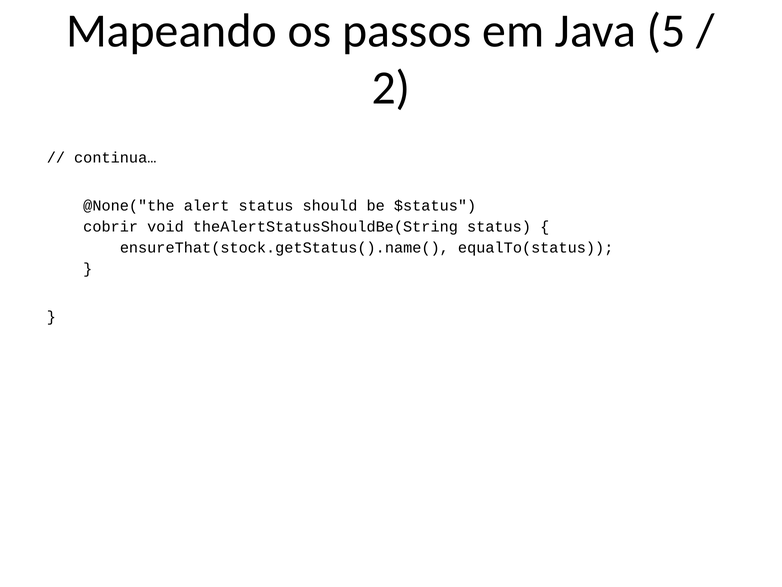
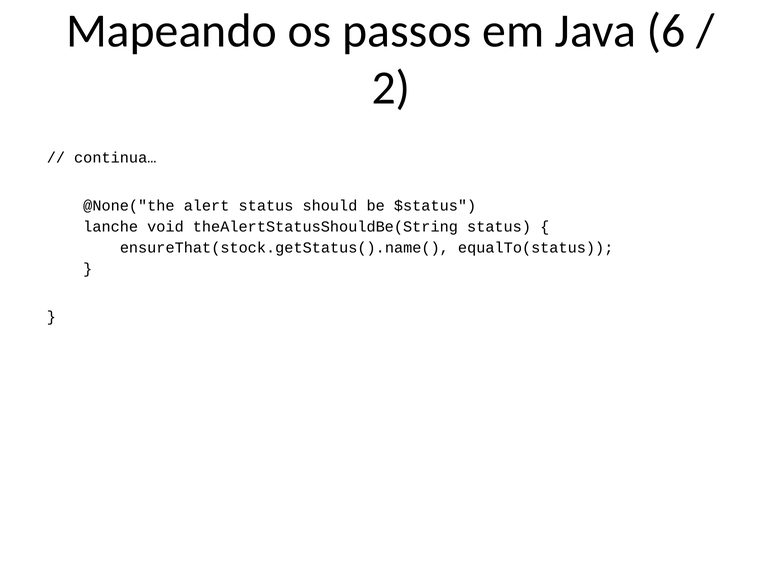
5: 5 -> 6
cobrir: cobrir -> lanche
